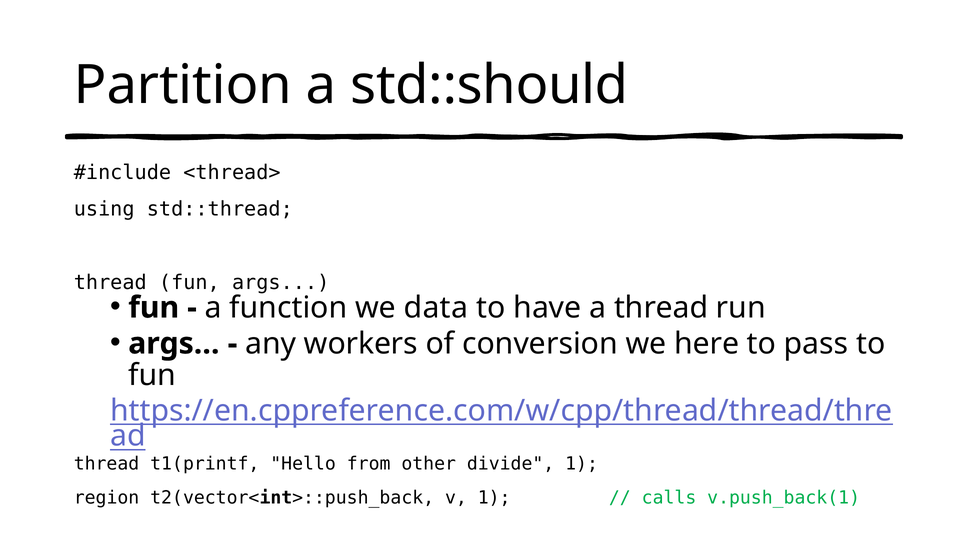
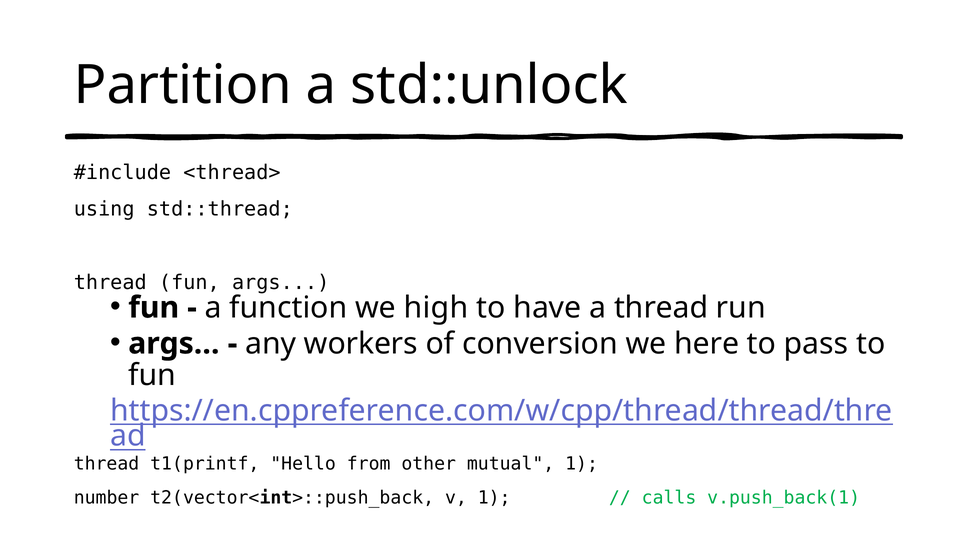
std::should: std::should -> std::unlock
data: data -> high
divide: divide -> mutual
region: region -> number
